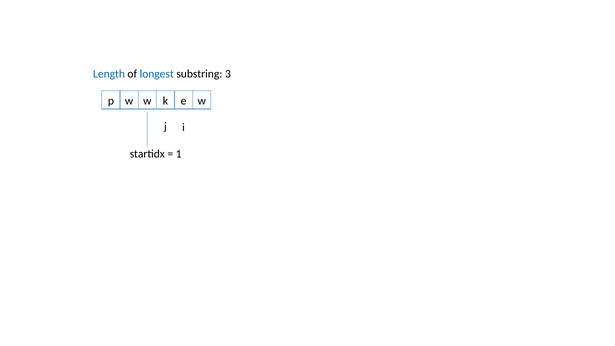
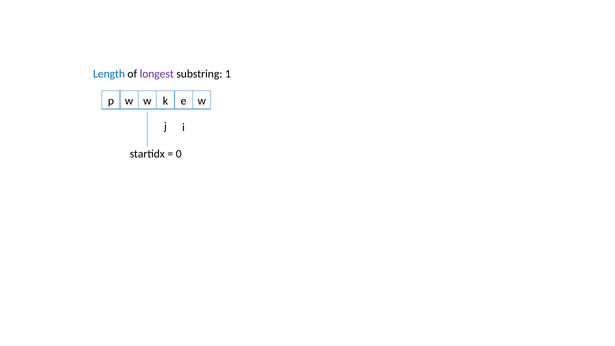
longest colour: blue -> purple
3: 3 -> 1
1: 1 -> 0
